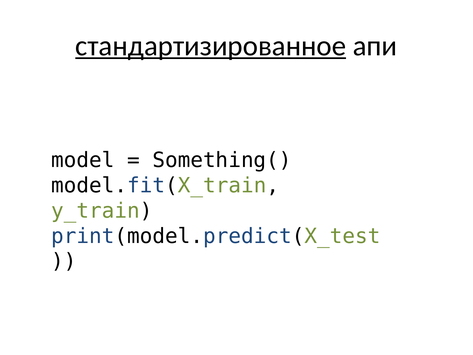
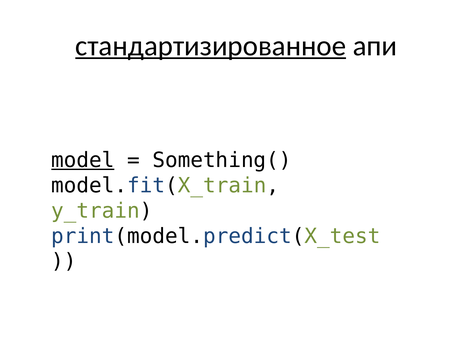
model underline: none -> present
